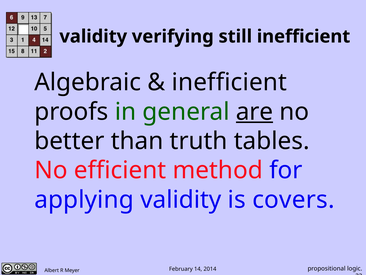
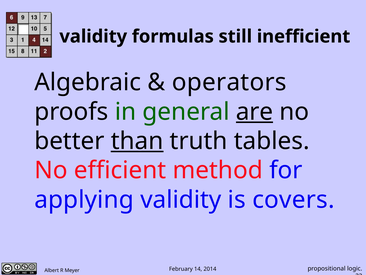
verifying: verifying -> formulas
inefficient at (229, 82): inefficient -> operators
than underline: none -> present
